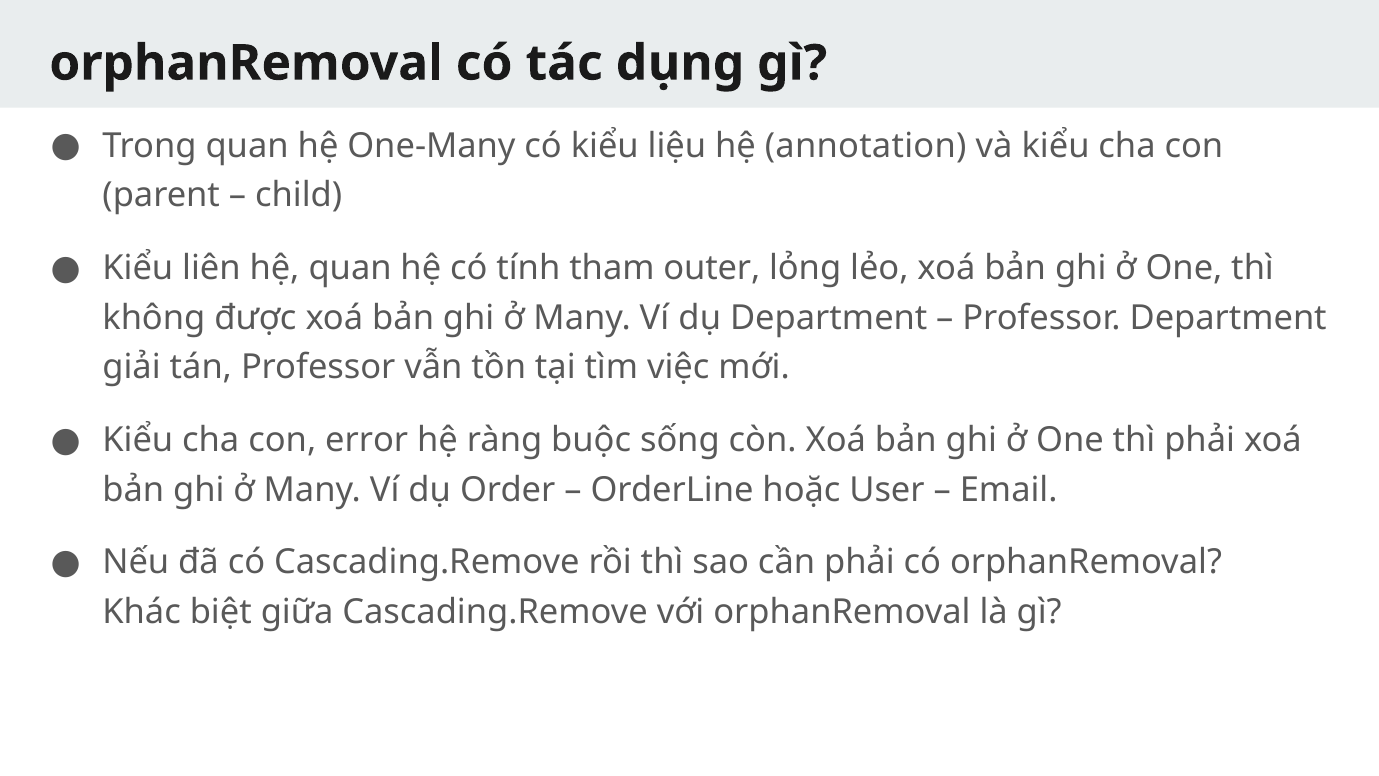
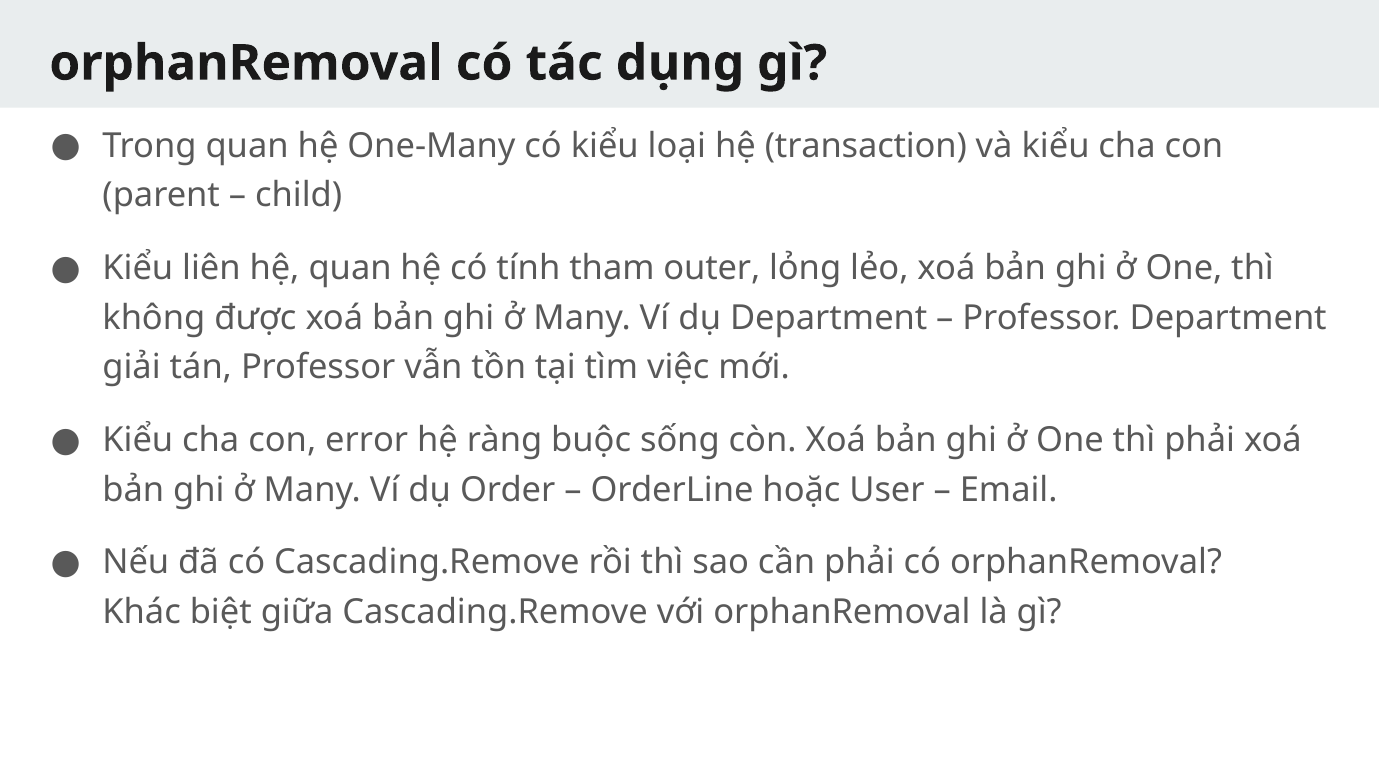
liệu: liệu -> loại
annotation: annotation -> transaction
